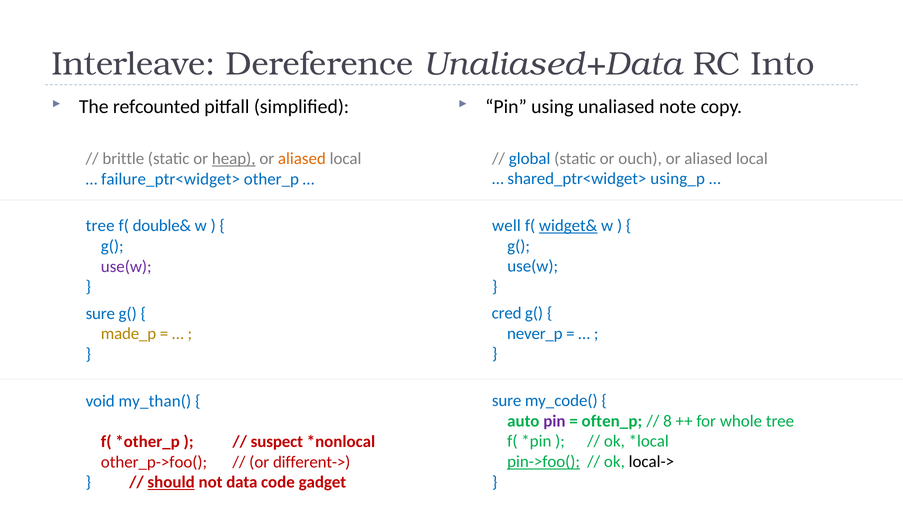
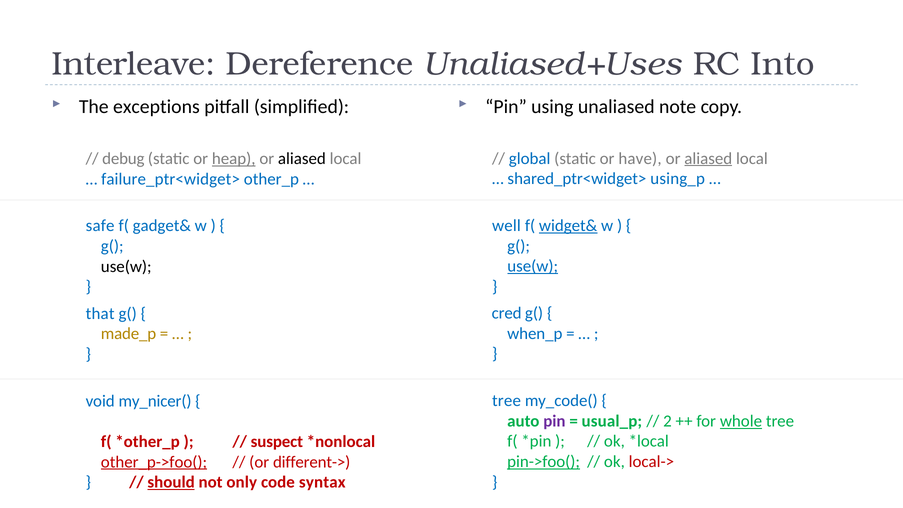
Unaliased+Data: Unaliased+Data -> Unaliased+Uses
refcounted: refcounted -> exceptions
ouch: ouch -> have
aliased at (708, 158) underline: none -> present
brittle: brittle -> debug
aliased at (302, 159) colour: orange -> black
tree at (100, 226): tree -> safe
double&: double& -> gadget&
use(w at (533, 266) underline: none -> present
use(w at (126, 267) colour: purple -> black
sure at (100, 313): sure -> that
never_p: never_p -> when_p
sure at (507, 401): sure -> tree
my_than(: my_than( -> my_nicer(
often_p: often_p -> usual_p
8: 8 -> 2
whole underline: none -> present
local-> colour: black -> red
other_p->foo( underline: none -> present
data: data -> only
gadget: gadget -> syntax
